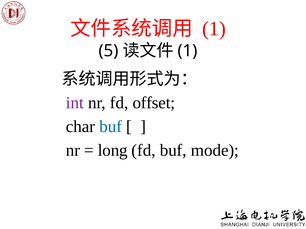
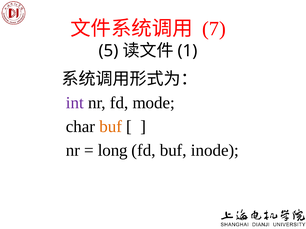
1 at (214, 29): 1 -> 7
offset: offset -> mode
buf at (111, 127) colour: blue -> orange
mode: mode -> inode
